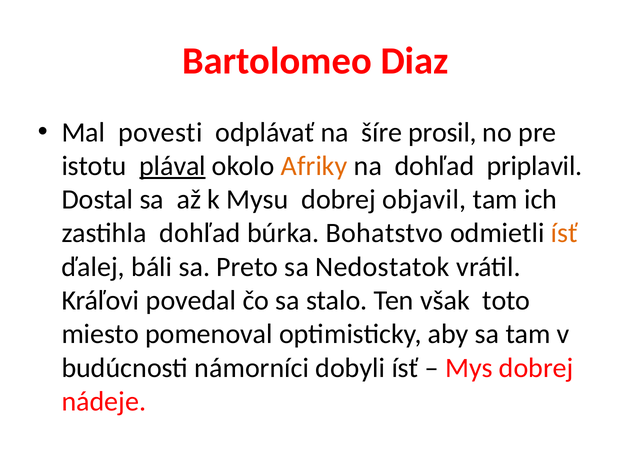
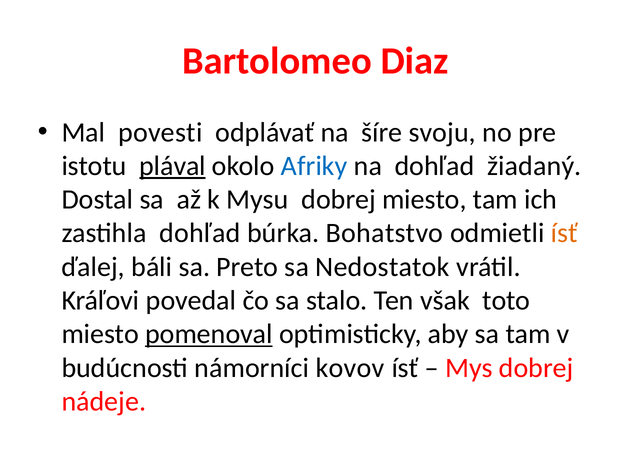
prosil: prosil -> svoju
Afriky colour: orange -> blue
priplavil: priplavil -> žiadaný
dobrej objavil: objavil -> miesto
pomenoval underline: none -> present
dobyli: dobyli -> kovov
